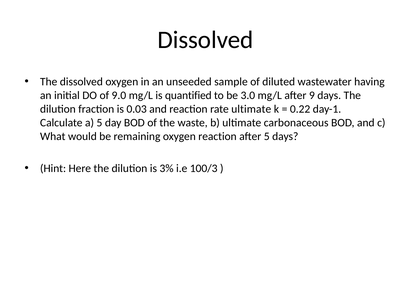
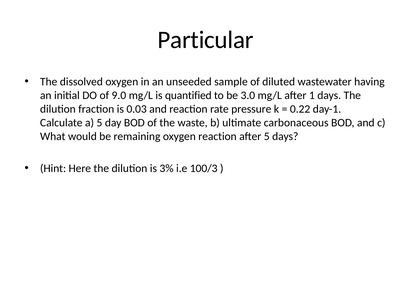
Dissolved at (205, 40): Dissolved -> Particular
9: 9 -> 1
rate ultimate: ultimate -> pressure
